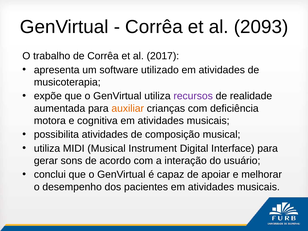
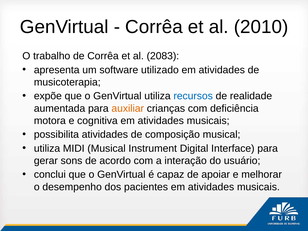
2093: 2093 -> 2010
2017: 2017 -> 2083
recursos colour: purple -> blue
